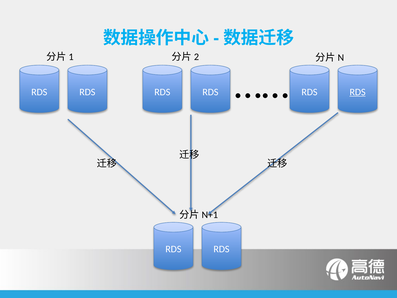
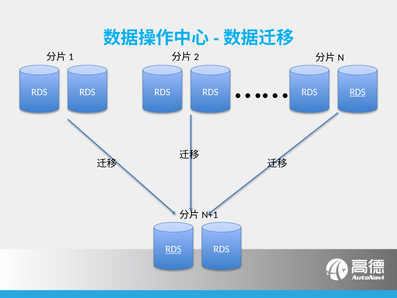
RDS at (173, 249) underline: none -> present
